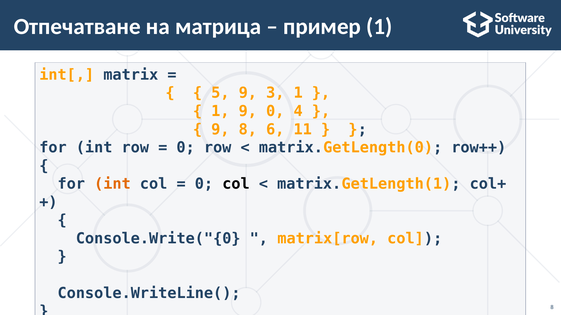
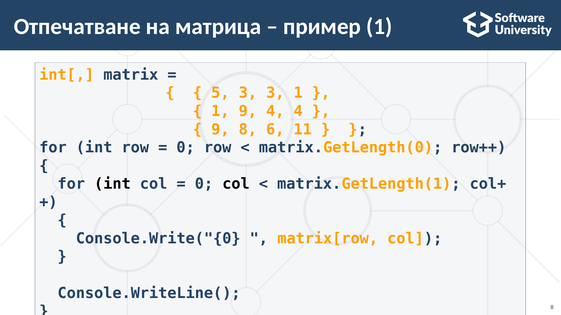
5 9: 9 -> 3
9 0: 0 -> 4
int at (112, 184) colour: orange -> black
